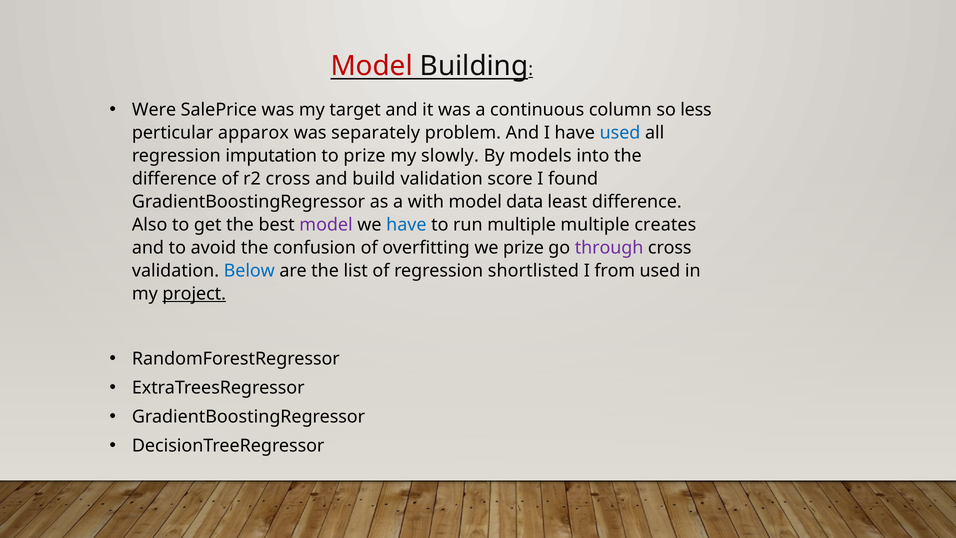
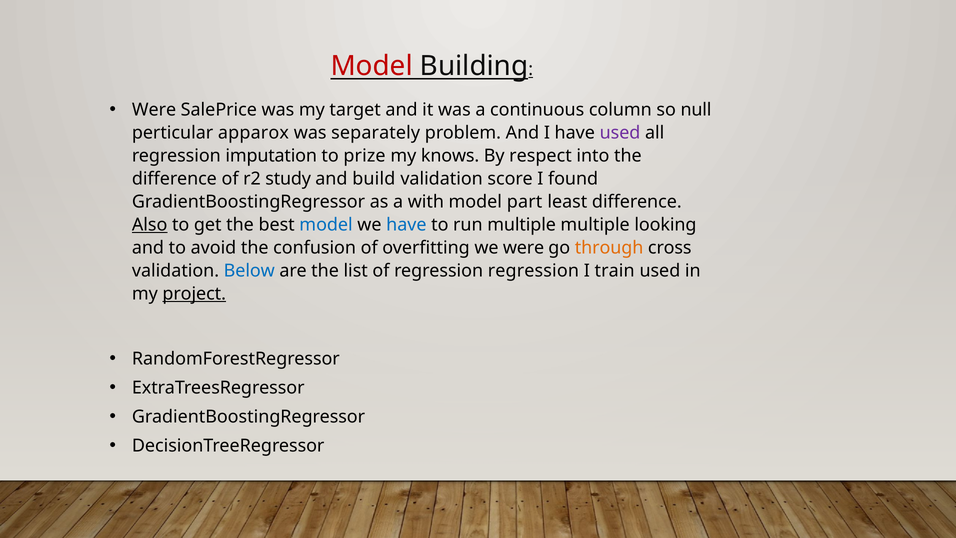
less: less -> null
used at (620, 133) colour: blue -> purple
slowly: slowly -> knows
models: models -> respect
r2 cross: cross -> study
data: data -> part
Also underline: none -> present
model at (326, 225) colour: purple -> blue
creates: creates -> looking
we prize: prize -> were
through colour: purple -> orange
regression shortlisted: shortlisted -> regression
from: from -> train
